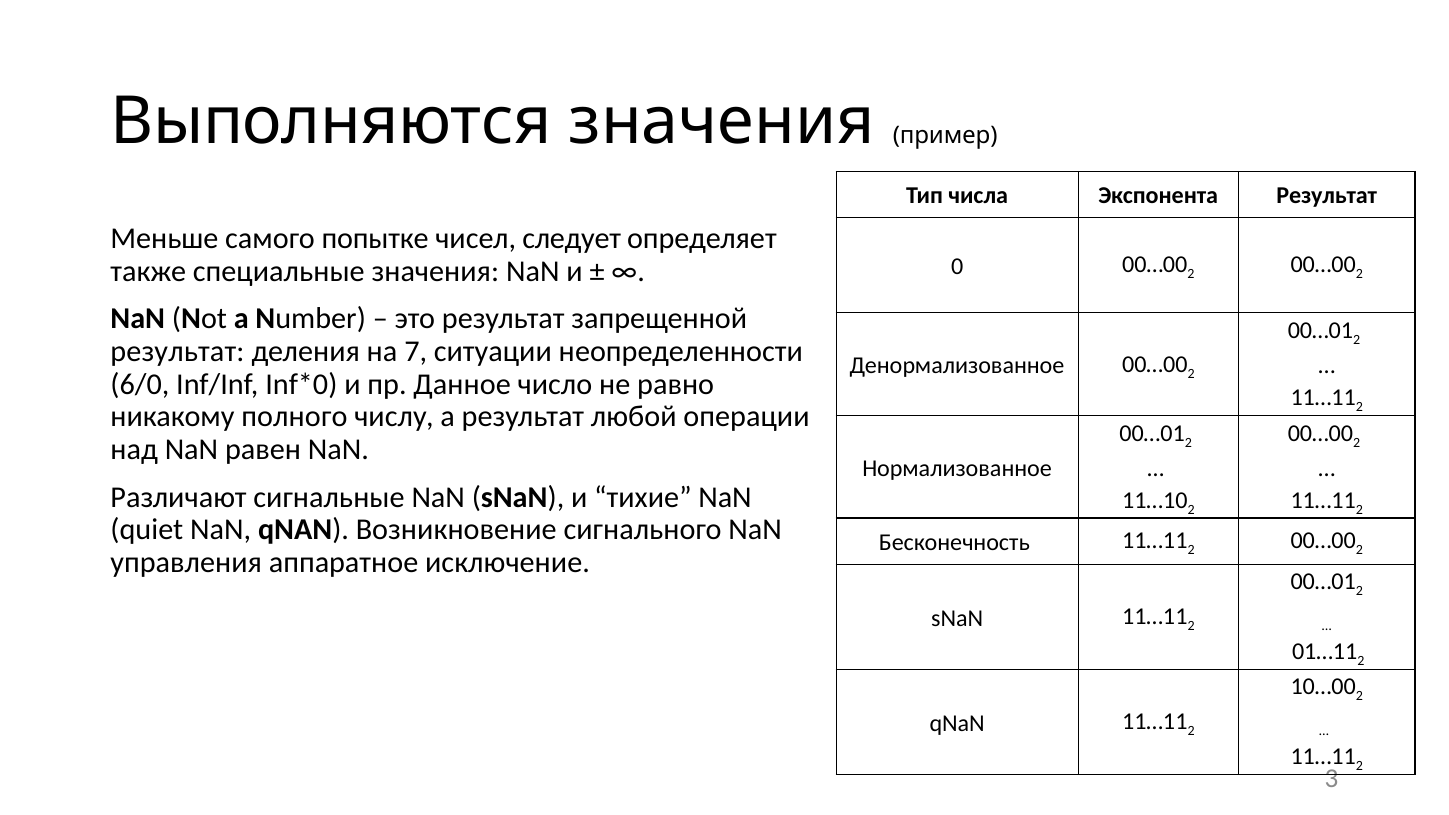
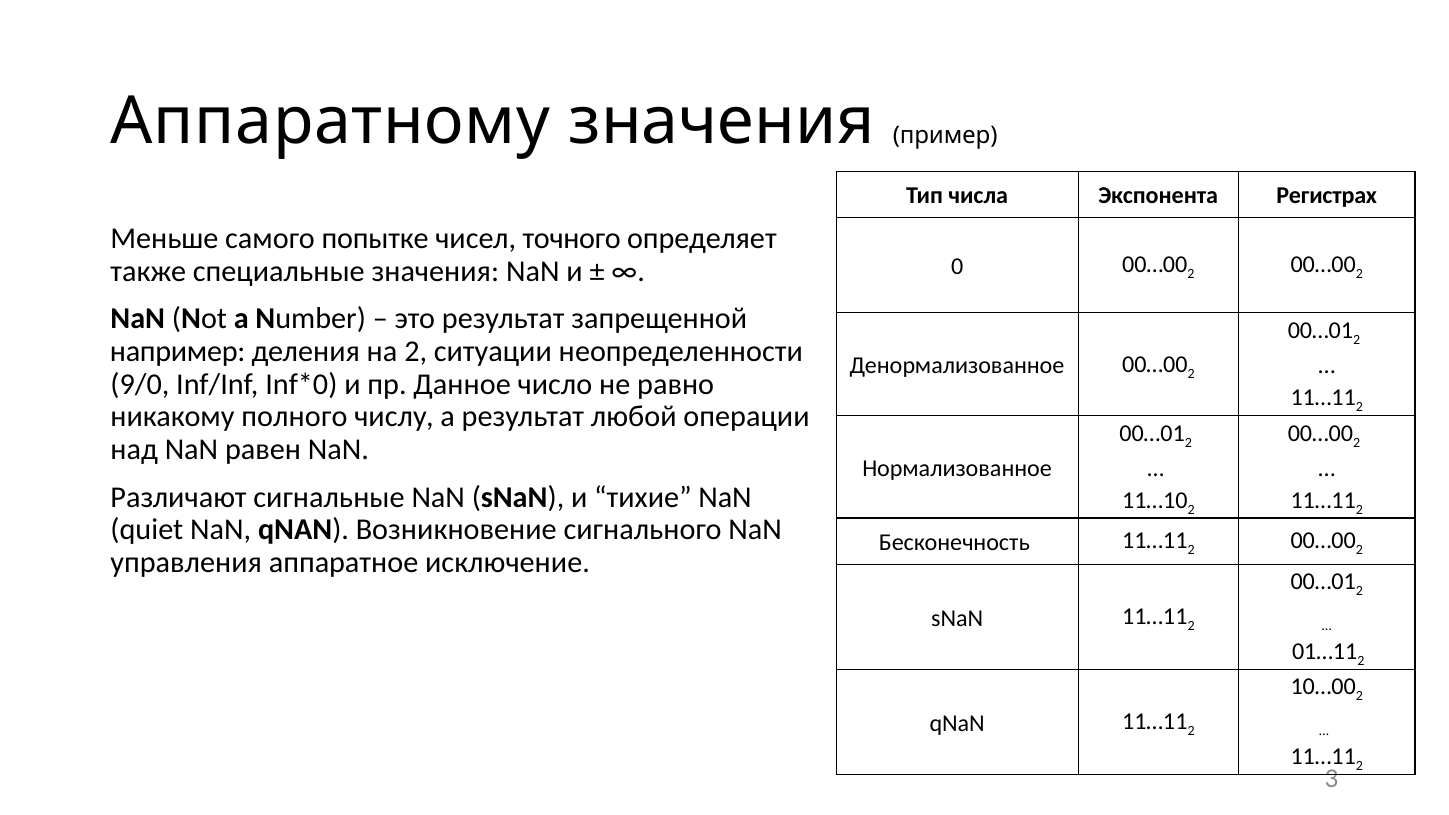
Выполняются: Выполняются -> Аппаратному
Экспонента Результат: Результат -> Регистрах
следует: следует -> точного
результат at (177, 352): результат -> например
на 7: 7 -> 2
6/0: 6/0 -> 9/0
